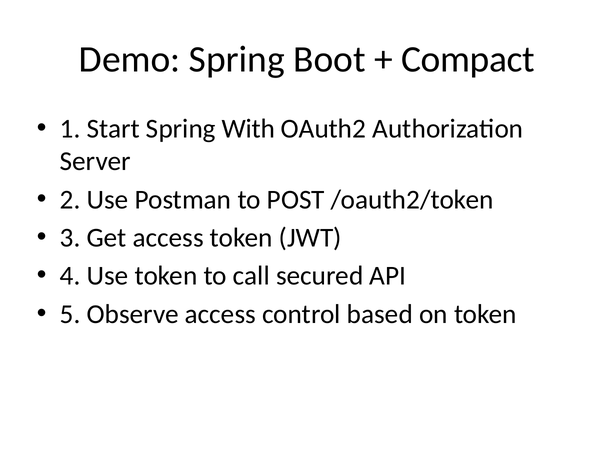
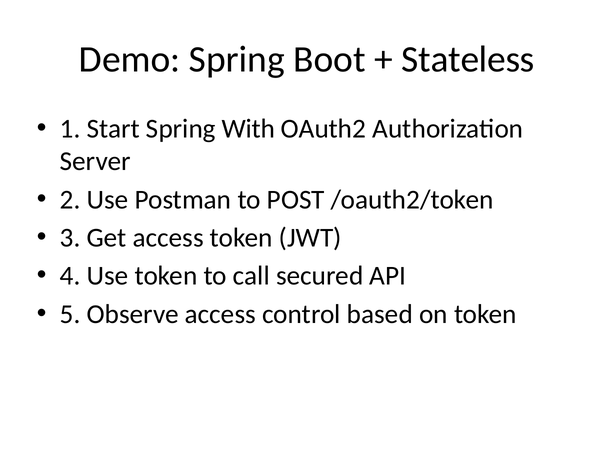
Compact: Compact -> Stateless
